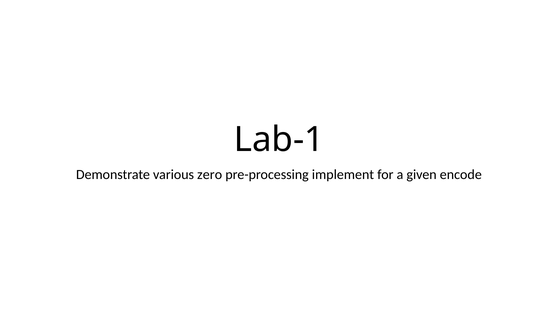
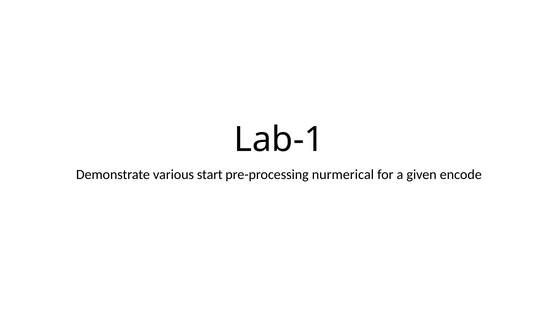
zero: zero -> start
implement: implement -> nurmerical
